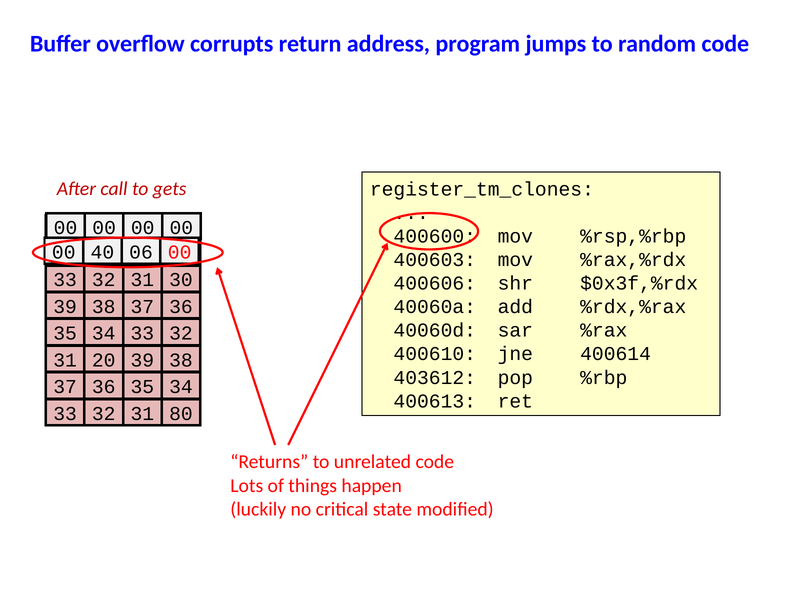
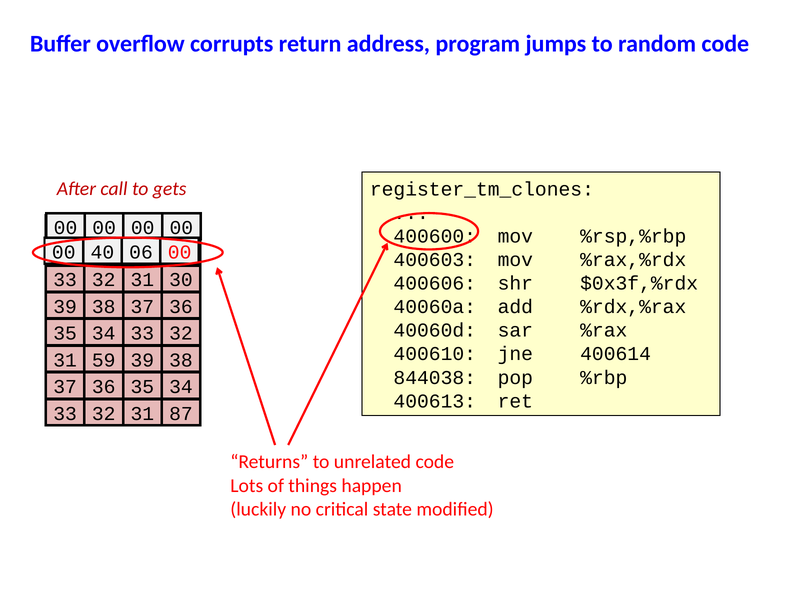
31 20: 20 -> 59
403612: 403612 -> 844038
80: 80 -> 87
